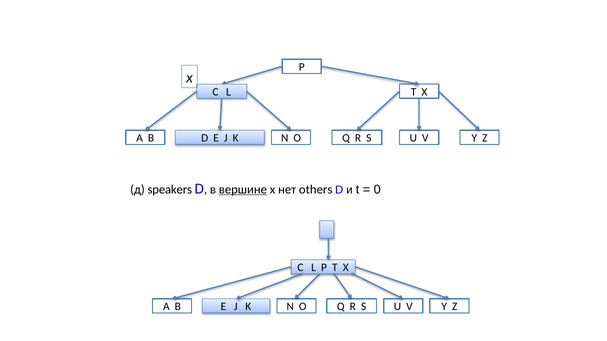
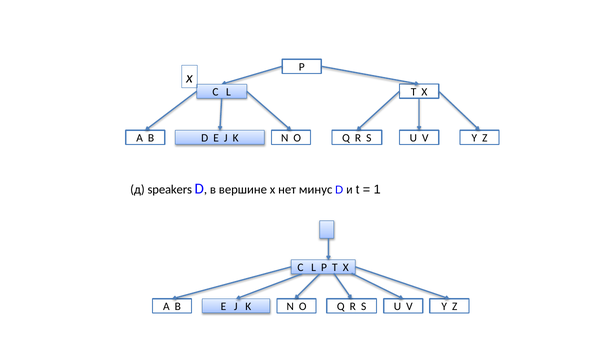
вершине underline: present -> none
others: others -> минус
0: 0 -> 1
